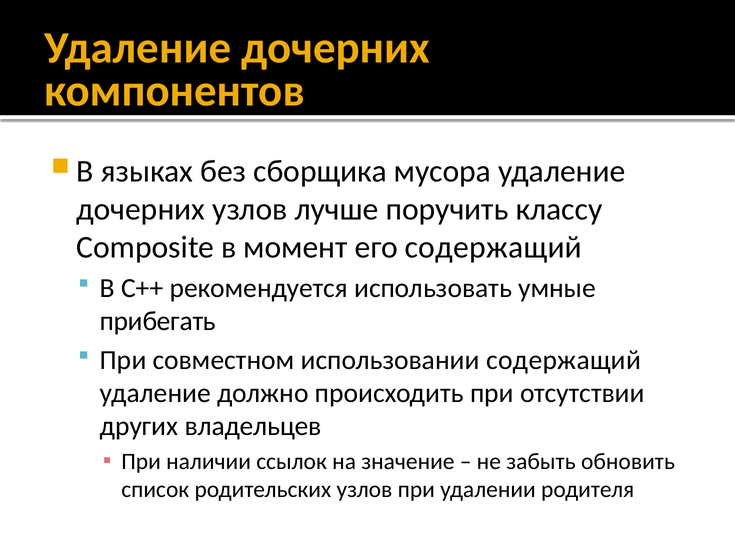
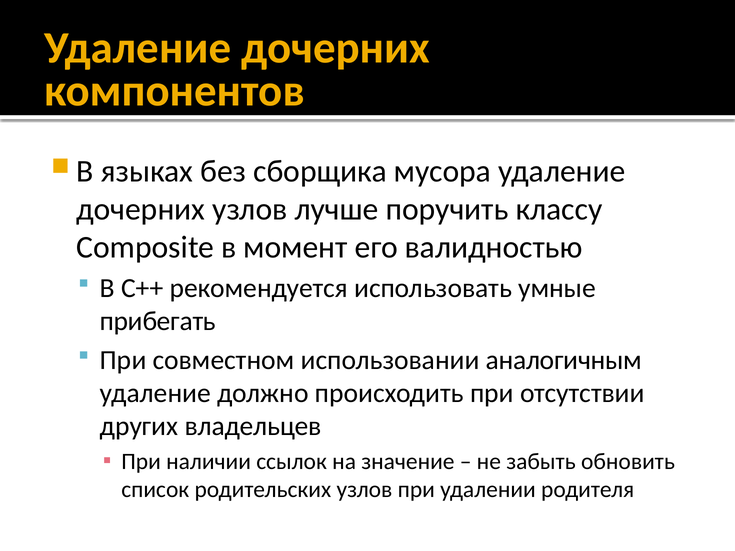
его содержащий: содержащий -> валидностью
использовании содержащий: содержащий -> аналогичным
